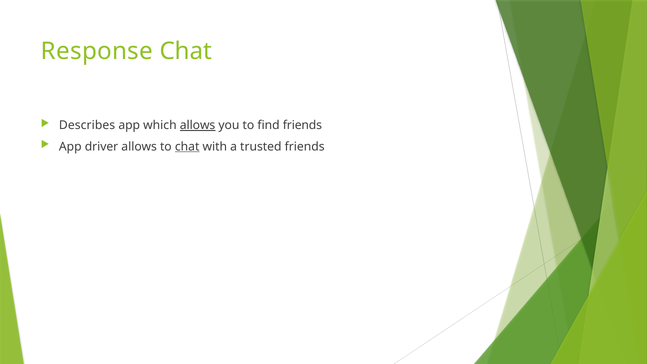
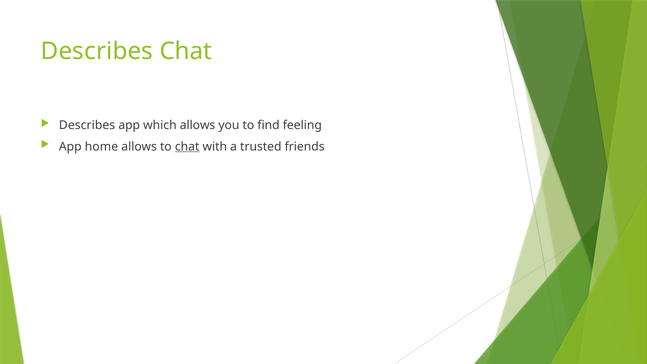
Response at (97, 51): Response -> Describes
allows at (198, 125) underline: present -> none
find friends: friends -> feeling
driver: driver -> home
